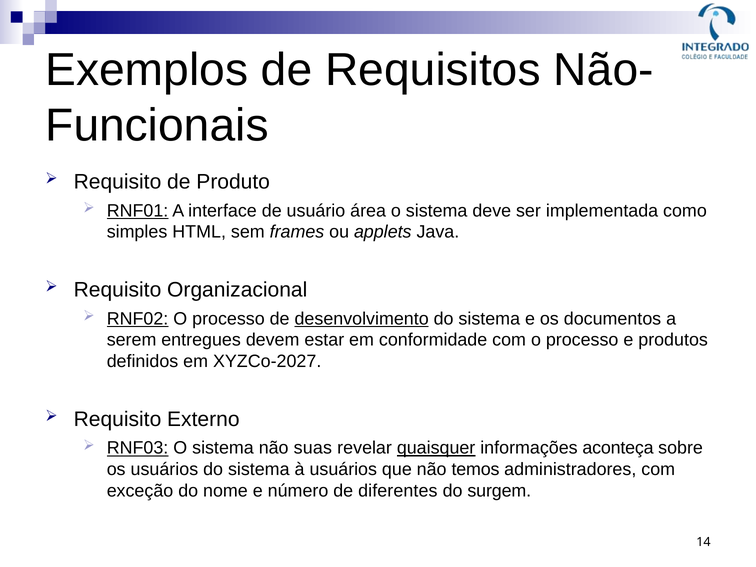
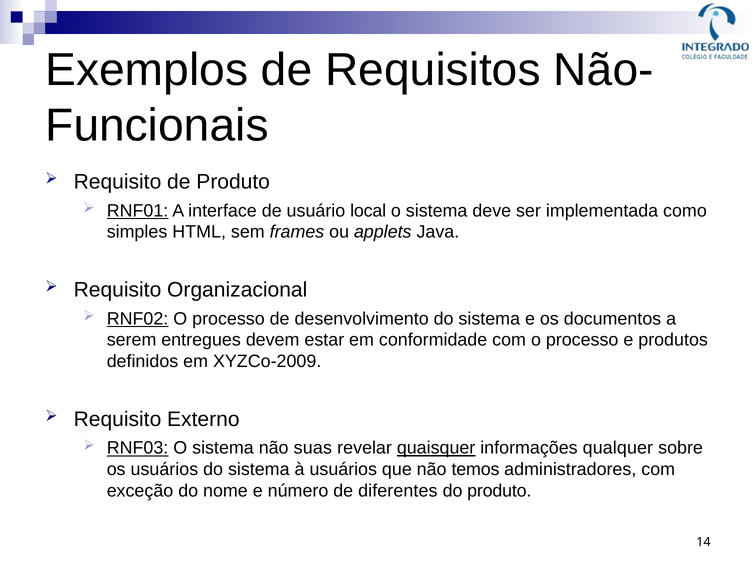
área: área -> local
desenvolvimento underline: present -> none
XYZCo-2027: XYZCo-2027 -> XYZCo-2009
aconteça: aconteça -> qualquer
do surgem: surgem -> produto
